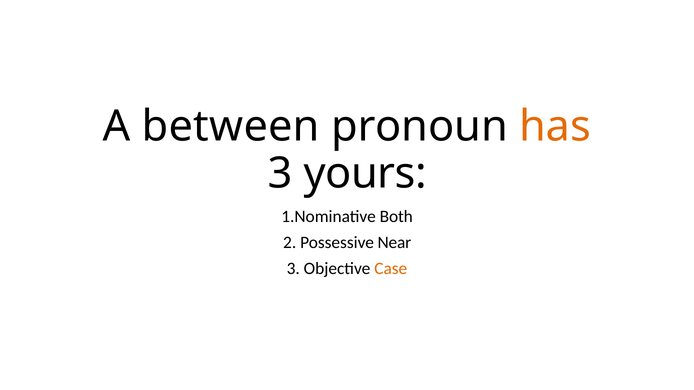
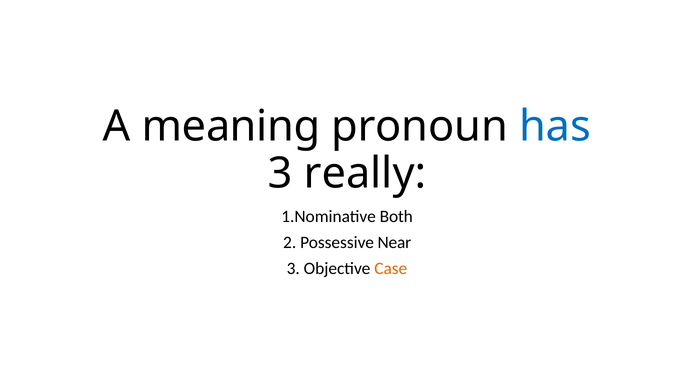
between: between -> meaning
has colour: orange -> blue
yours: yours -> really
